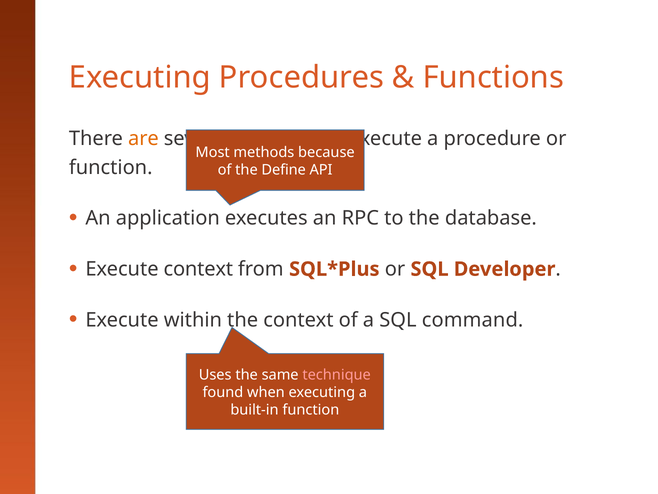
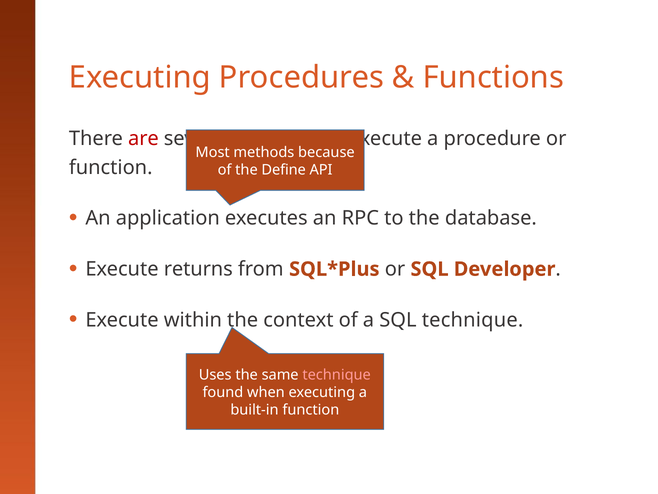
are colour: orange -> red
Execute context: context -> returns
SQL command: command -> technique
